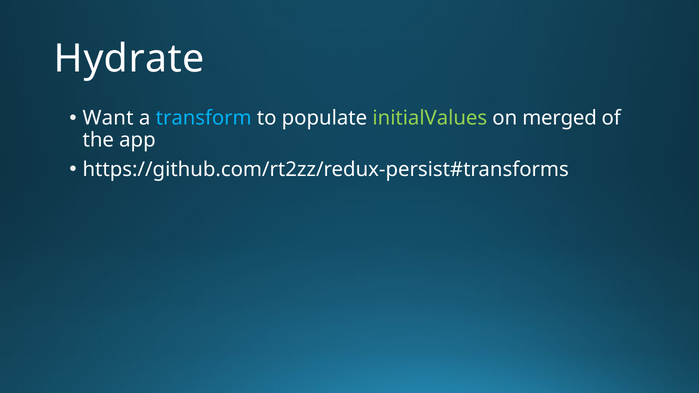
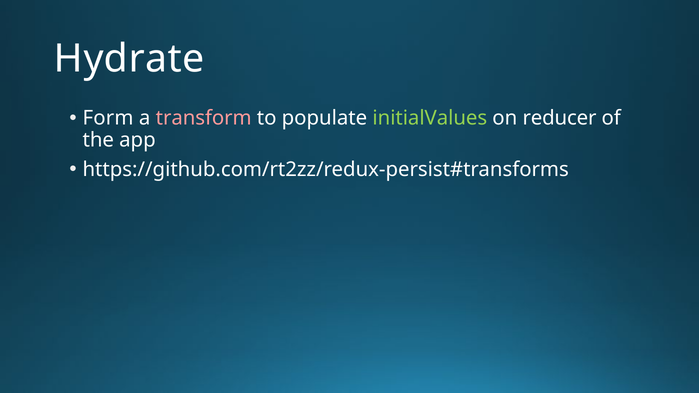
Want: Want -> Form
transform colour: light blue -> pink
merged: merged -> reducer
